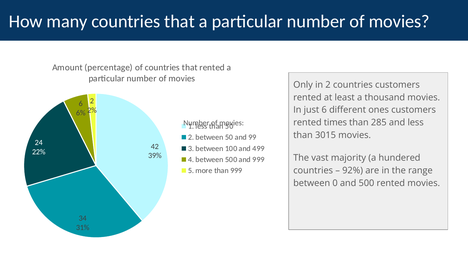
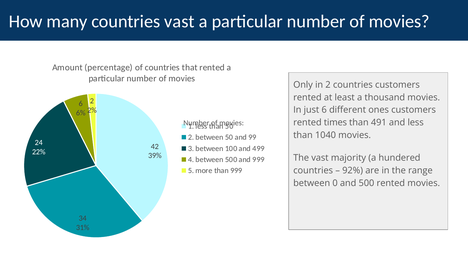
many countries that: that -> vast
285: 285 -> 491
3015: 3015 -> 1040
